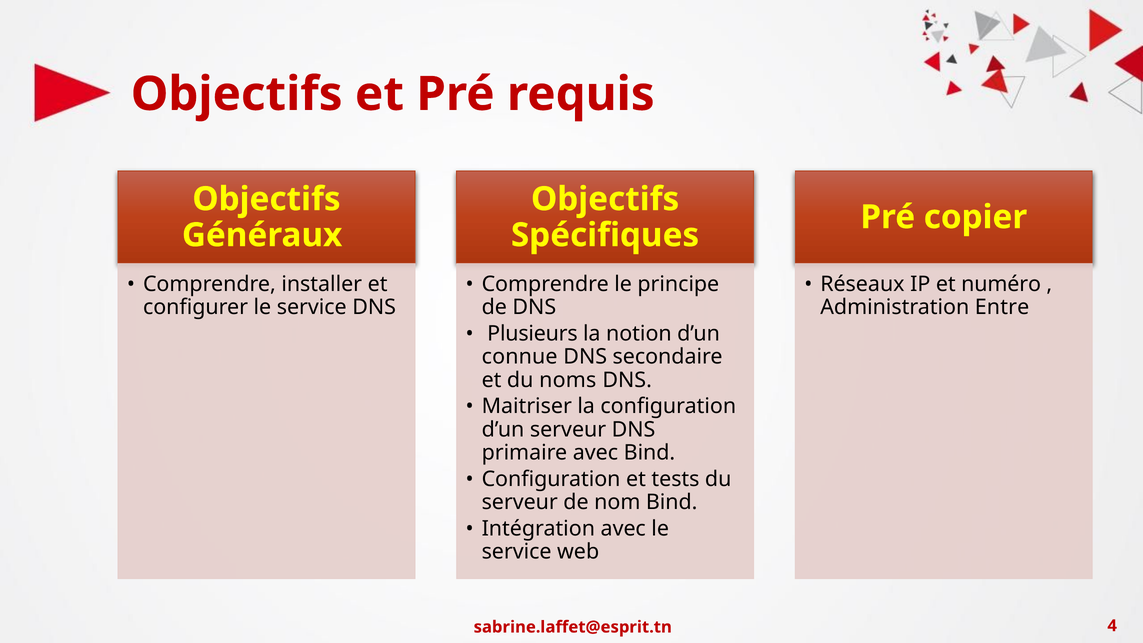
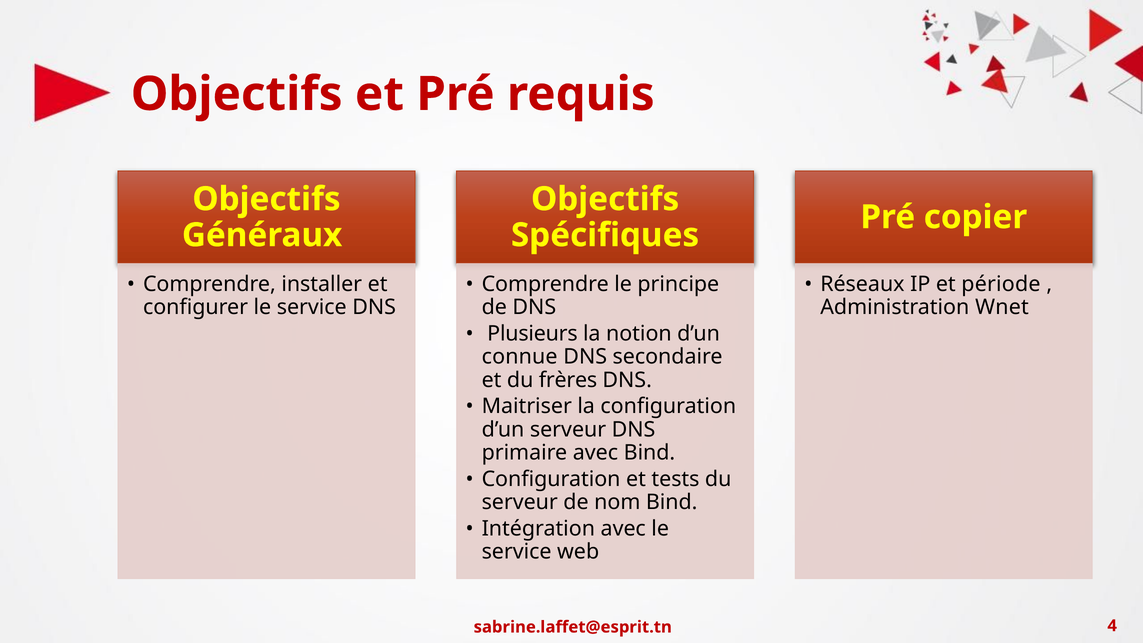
numéro: numéro -> période
Entre: Entre -> Wnet
noms: noms -> frères
